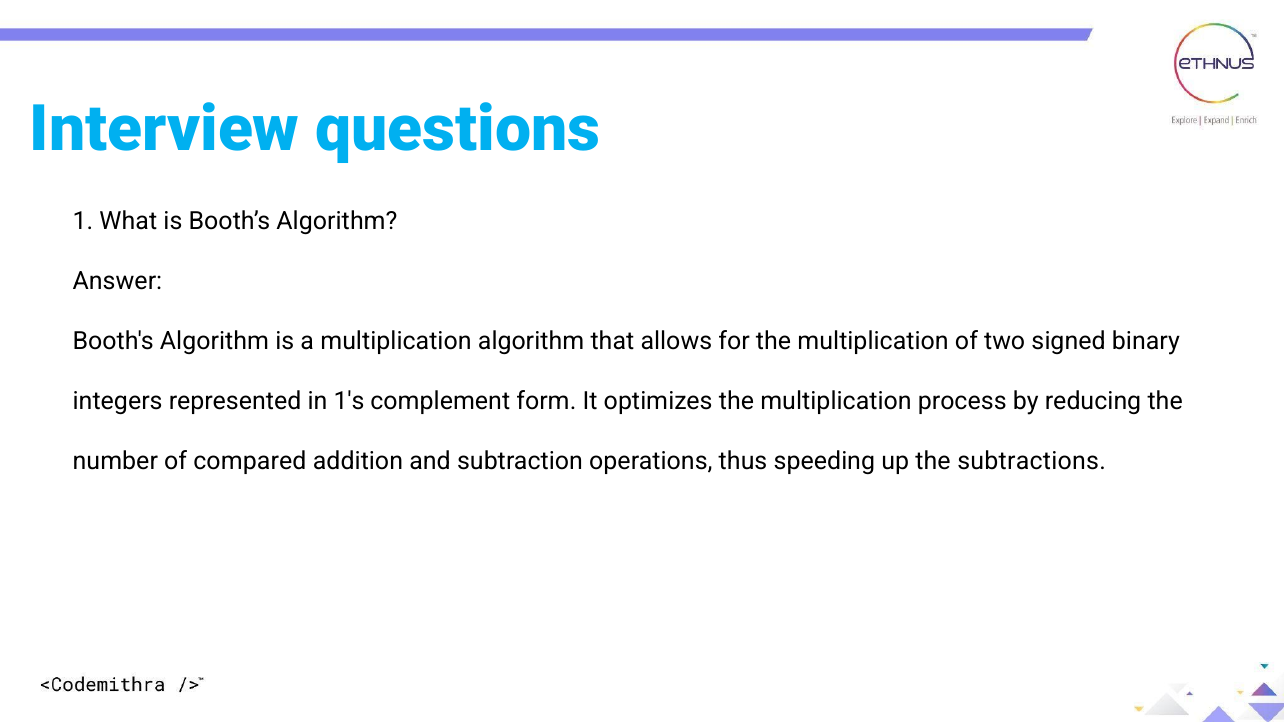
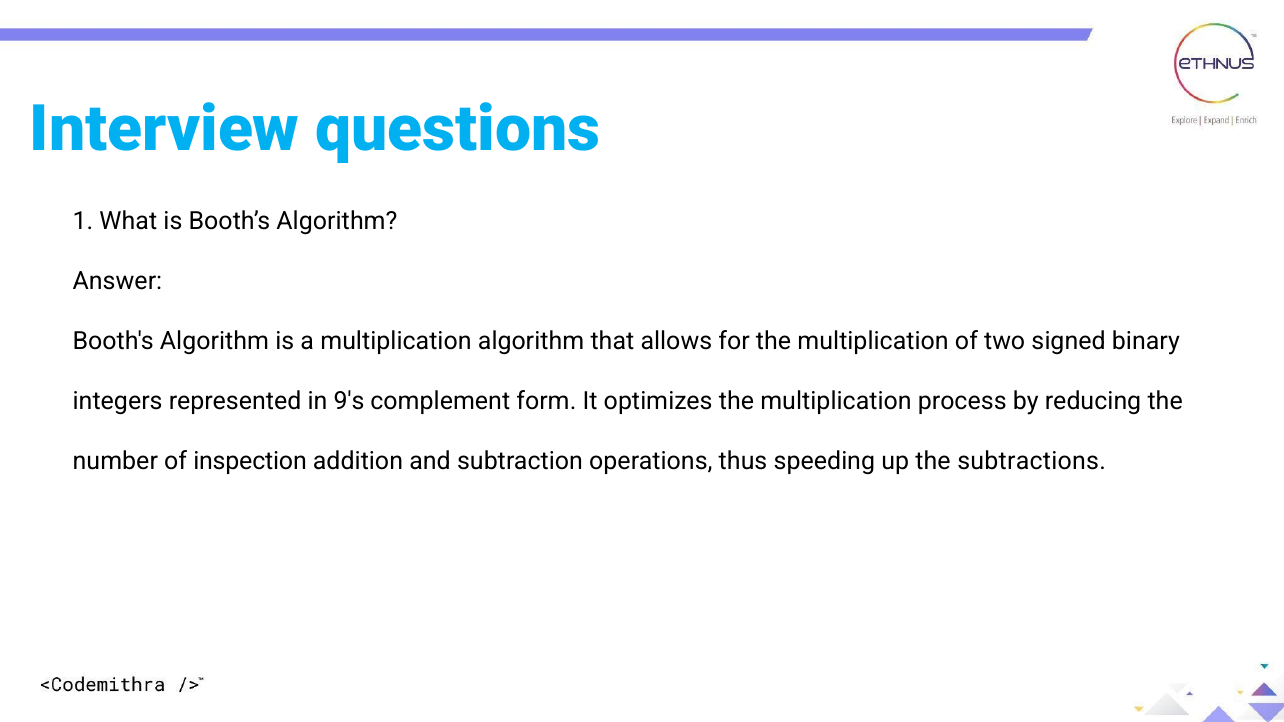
1's: 1's -> 9's
compared: compared -> inspection
